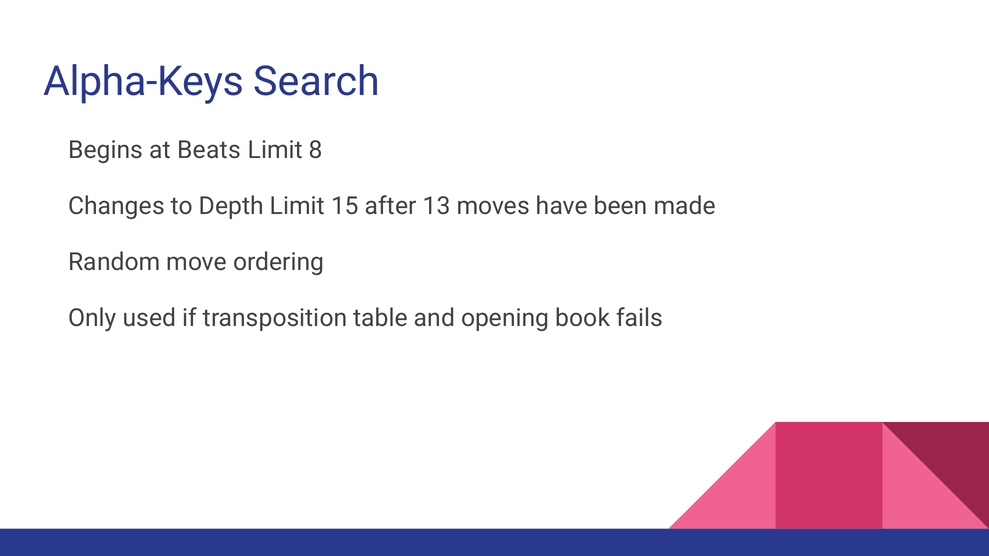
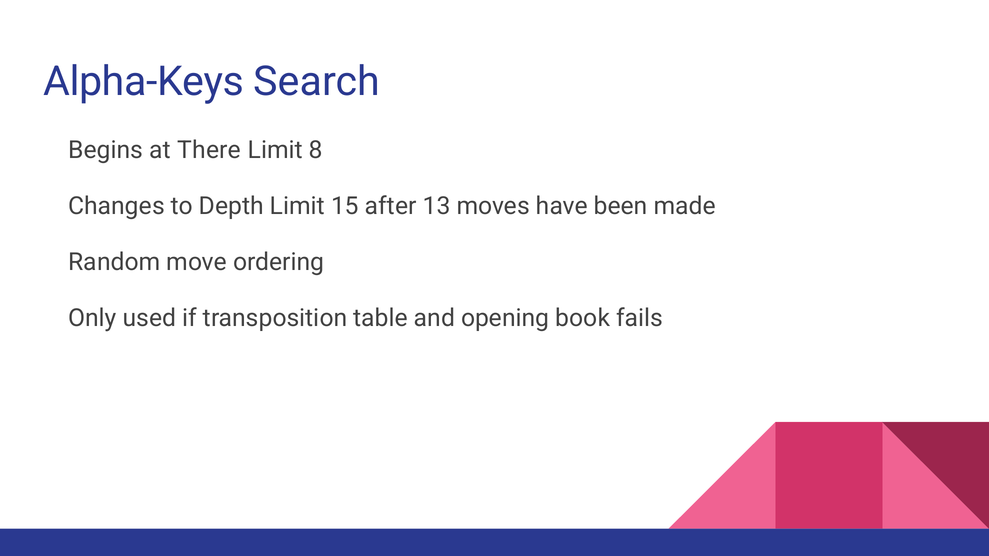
Beats: Beats -> There
